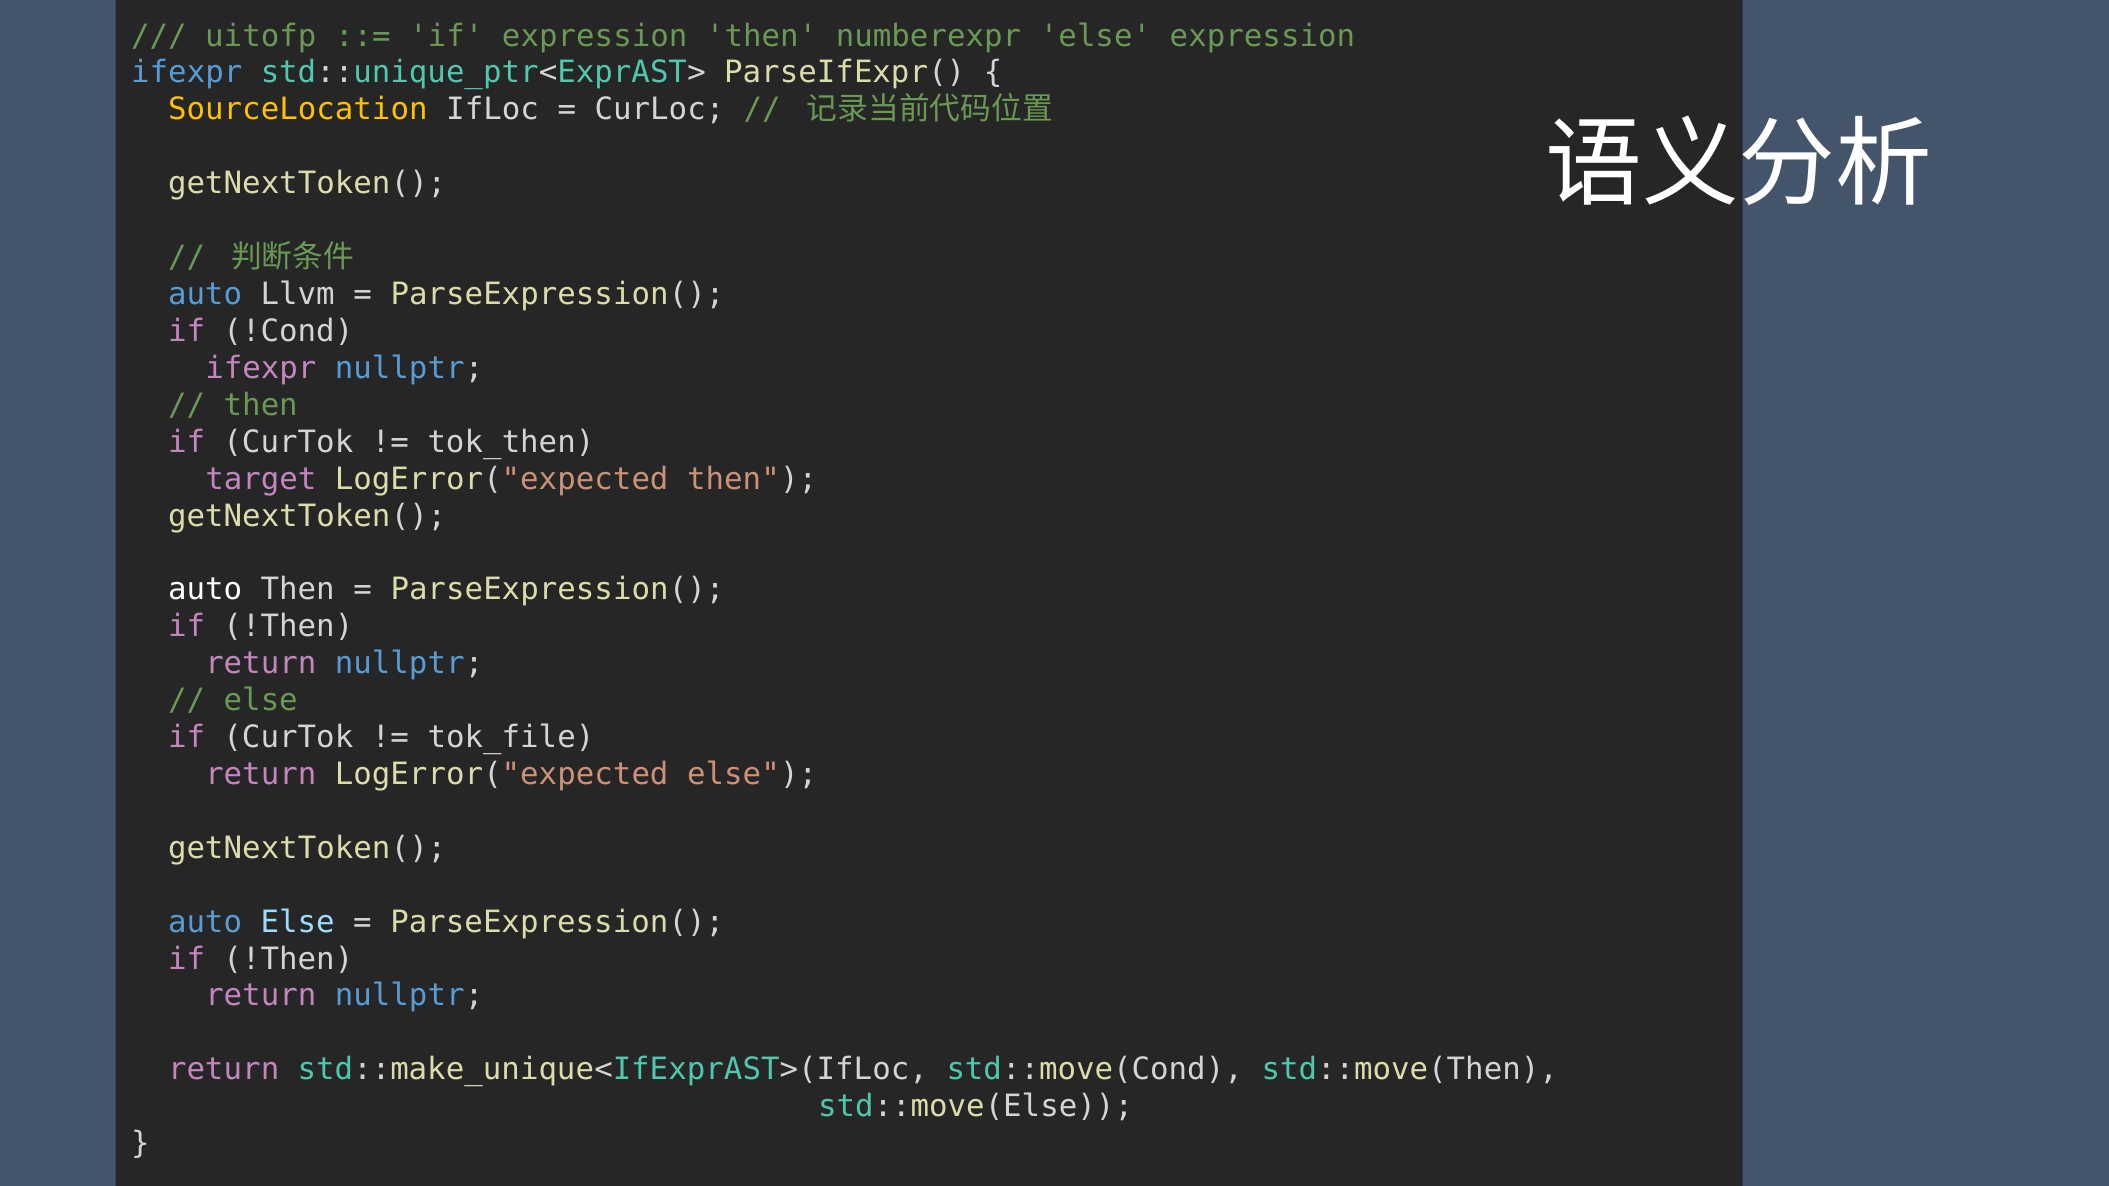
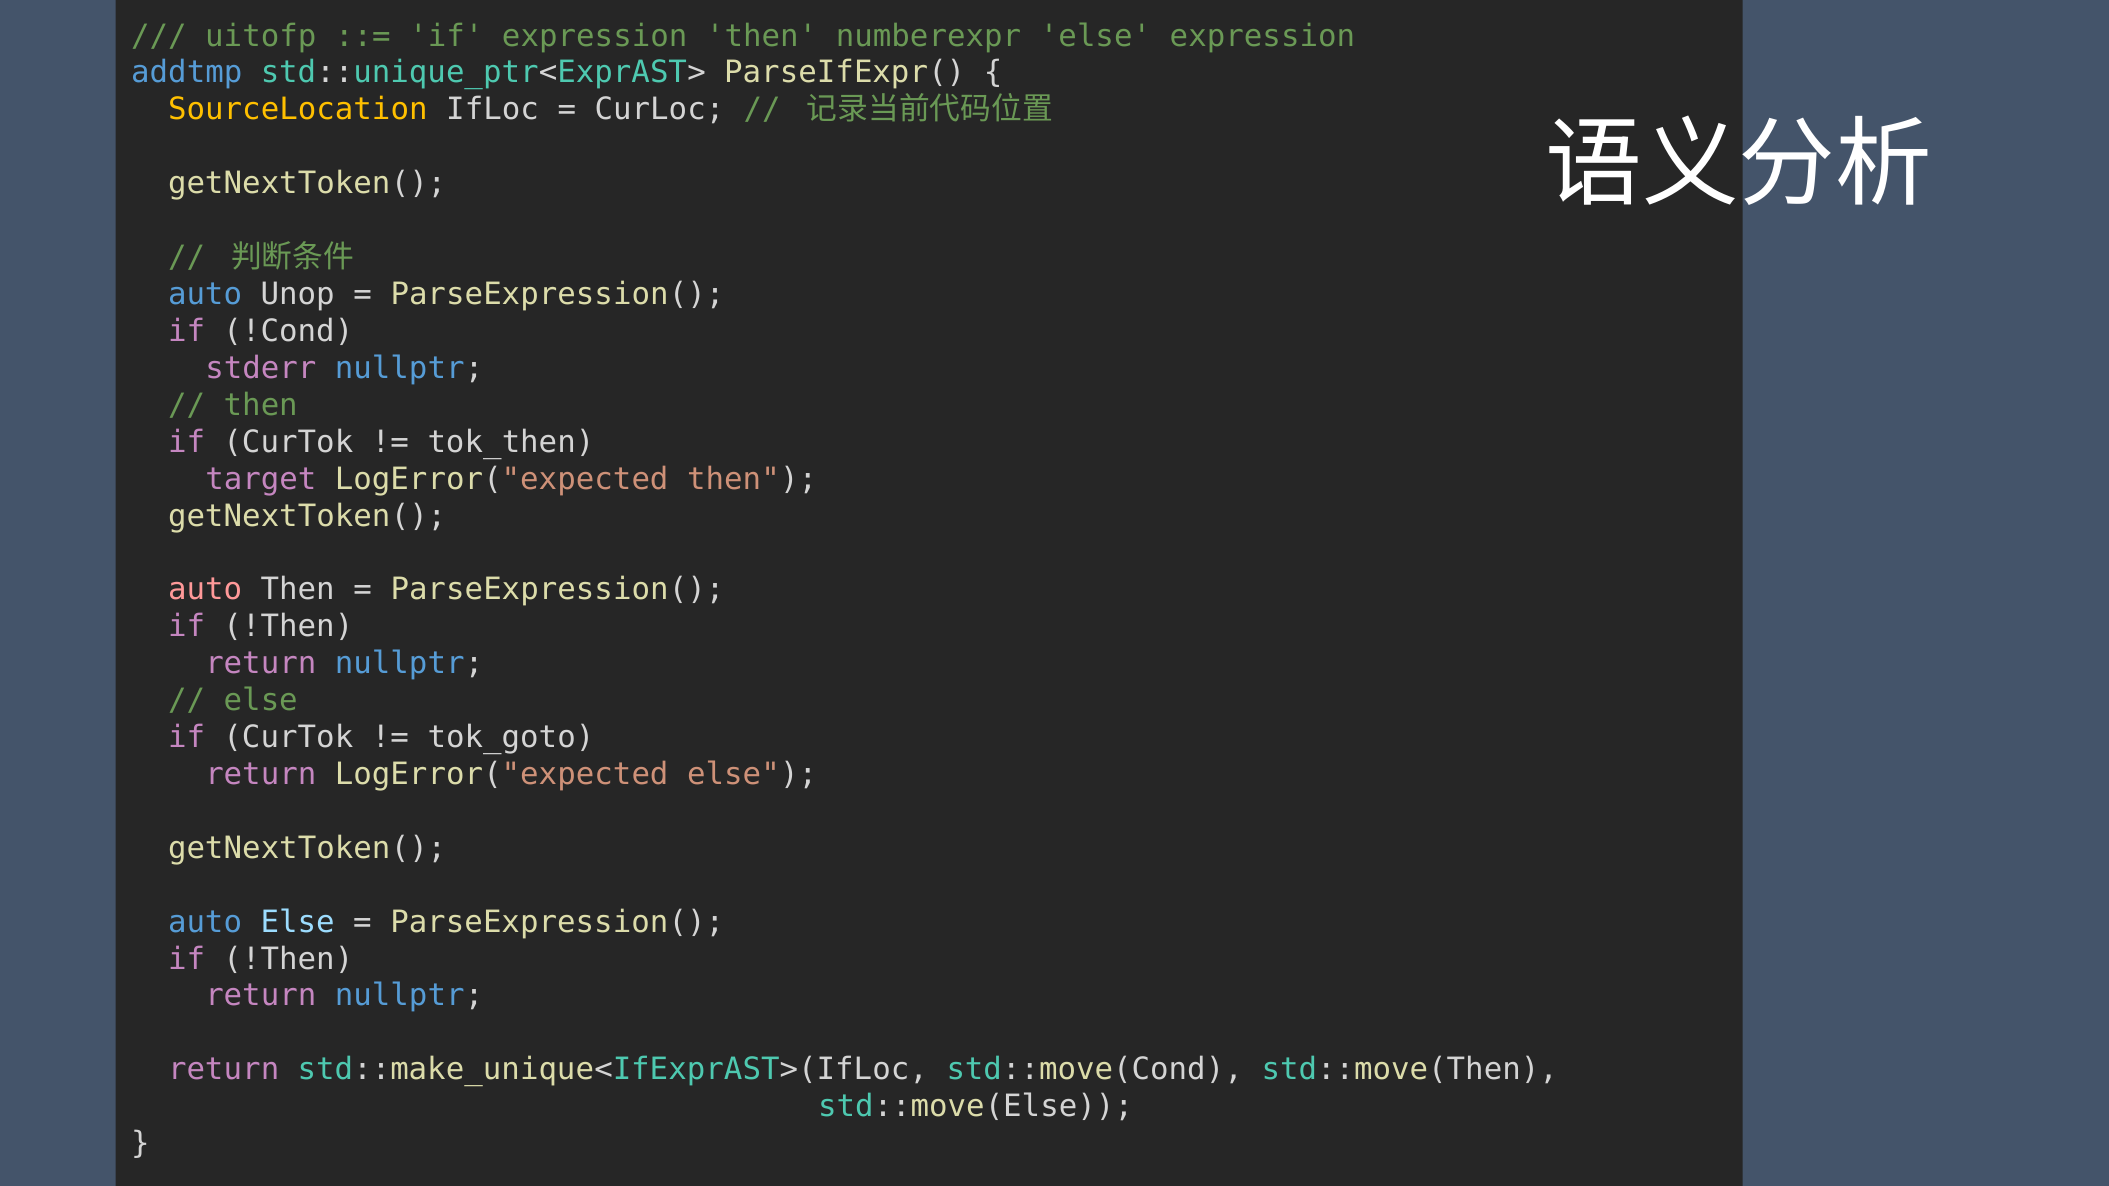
ifexpr at (187, 73): ifexpr -> addtmp
Llvm: Llvm -> Unop
ifexpr at (261, 368): ifexpr -> stderr
auto at (205, 590) colour: white -> pink
tok_file: tok_file -> tok_goto
